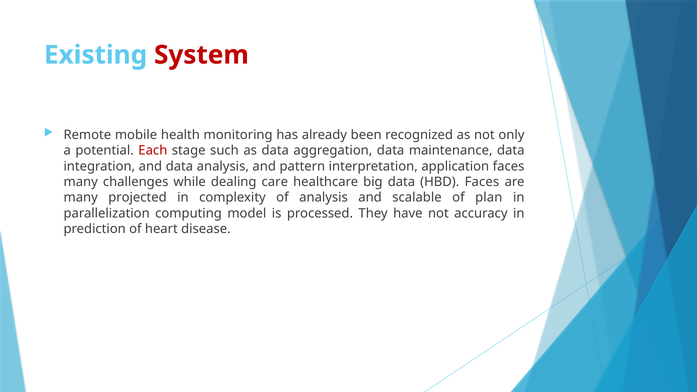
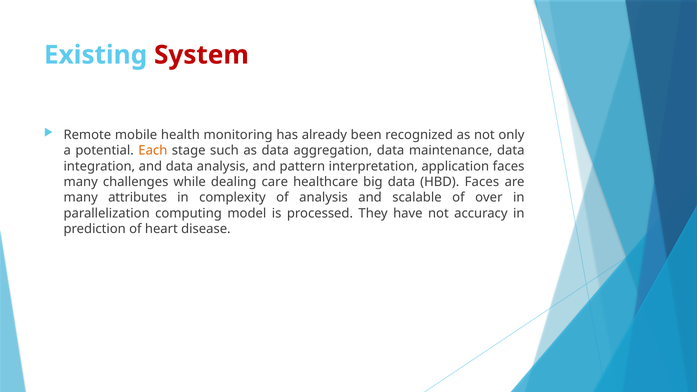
Each colour: red -> orange
projected: projected -> attributes
plan: plan -> over
